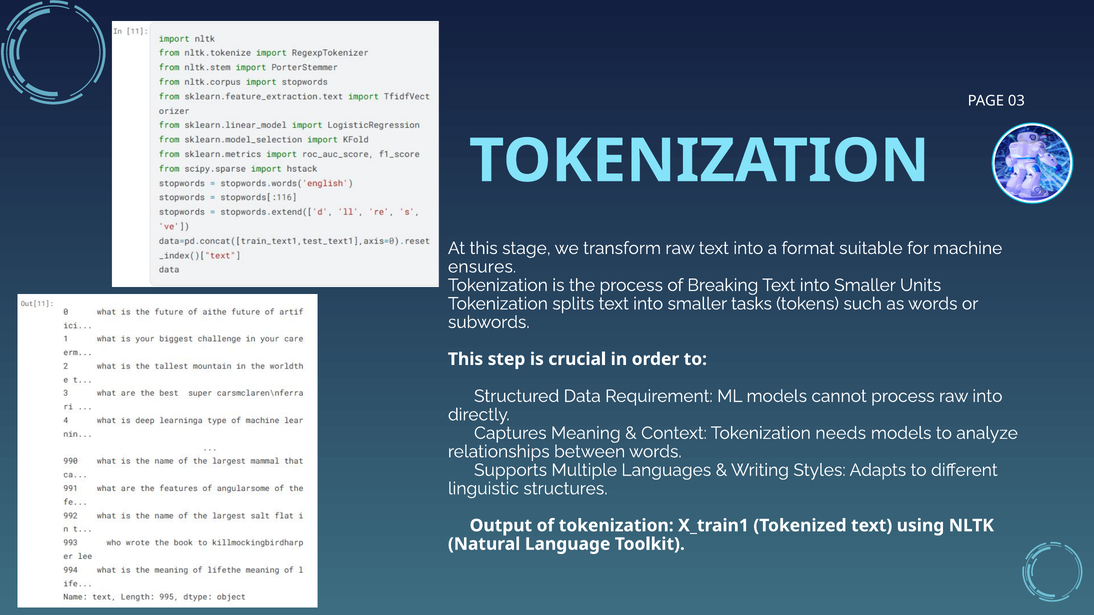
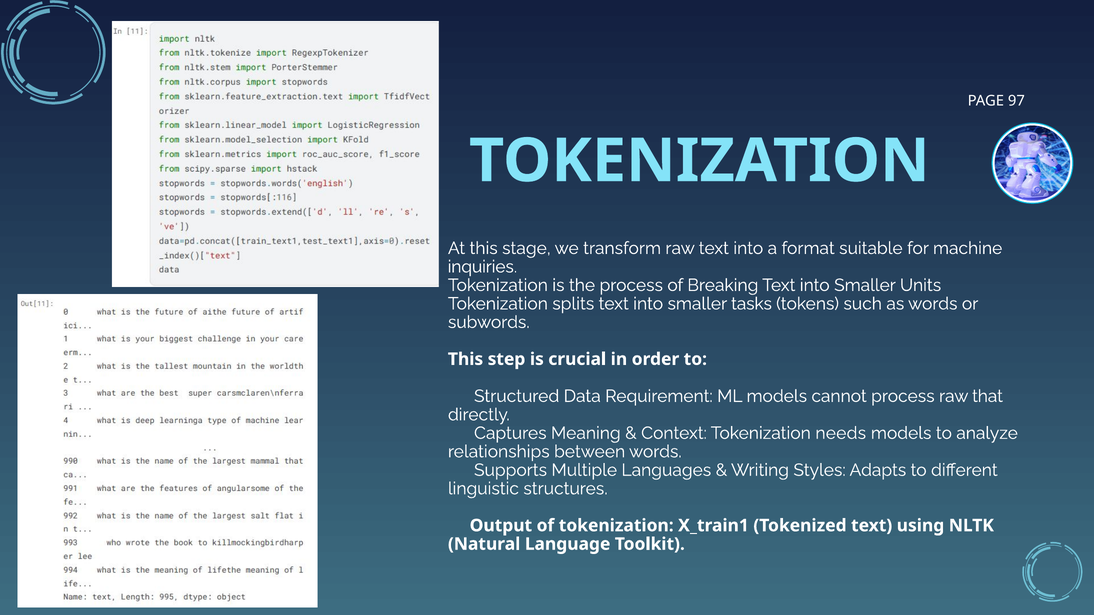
03: 03 -> 97
ensures: ensures -> inquiries
raw into: into -> that
